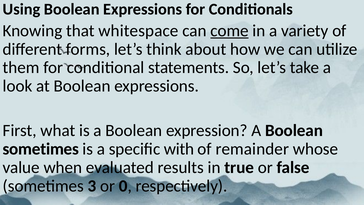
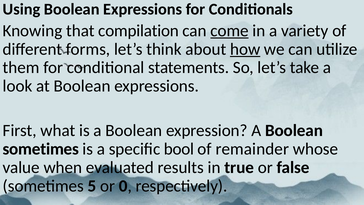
whitespace: whitespace -> compilation
how underline: none -> present
with: with -> bool
3: 3 -> 5
